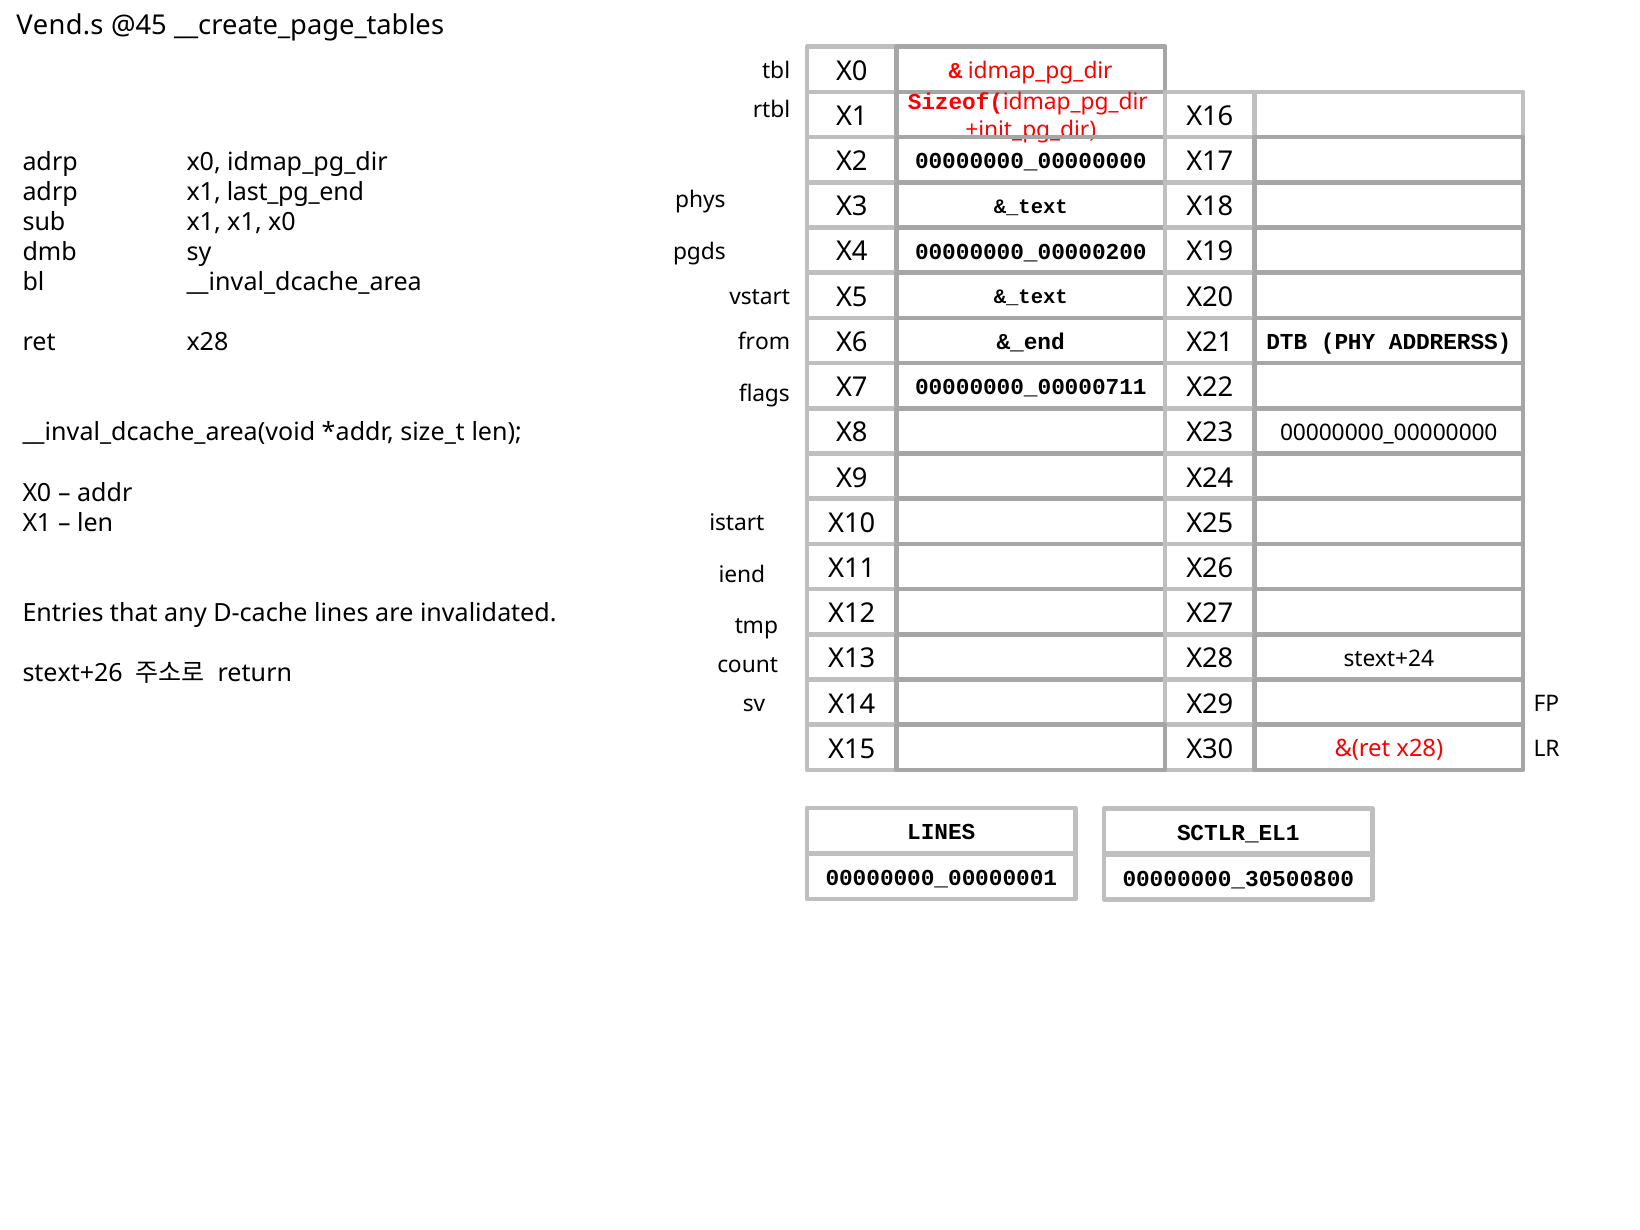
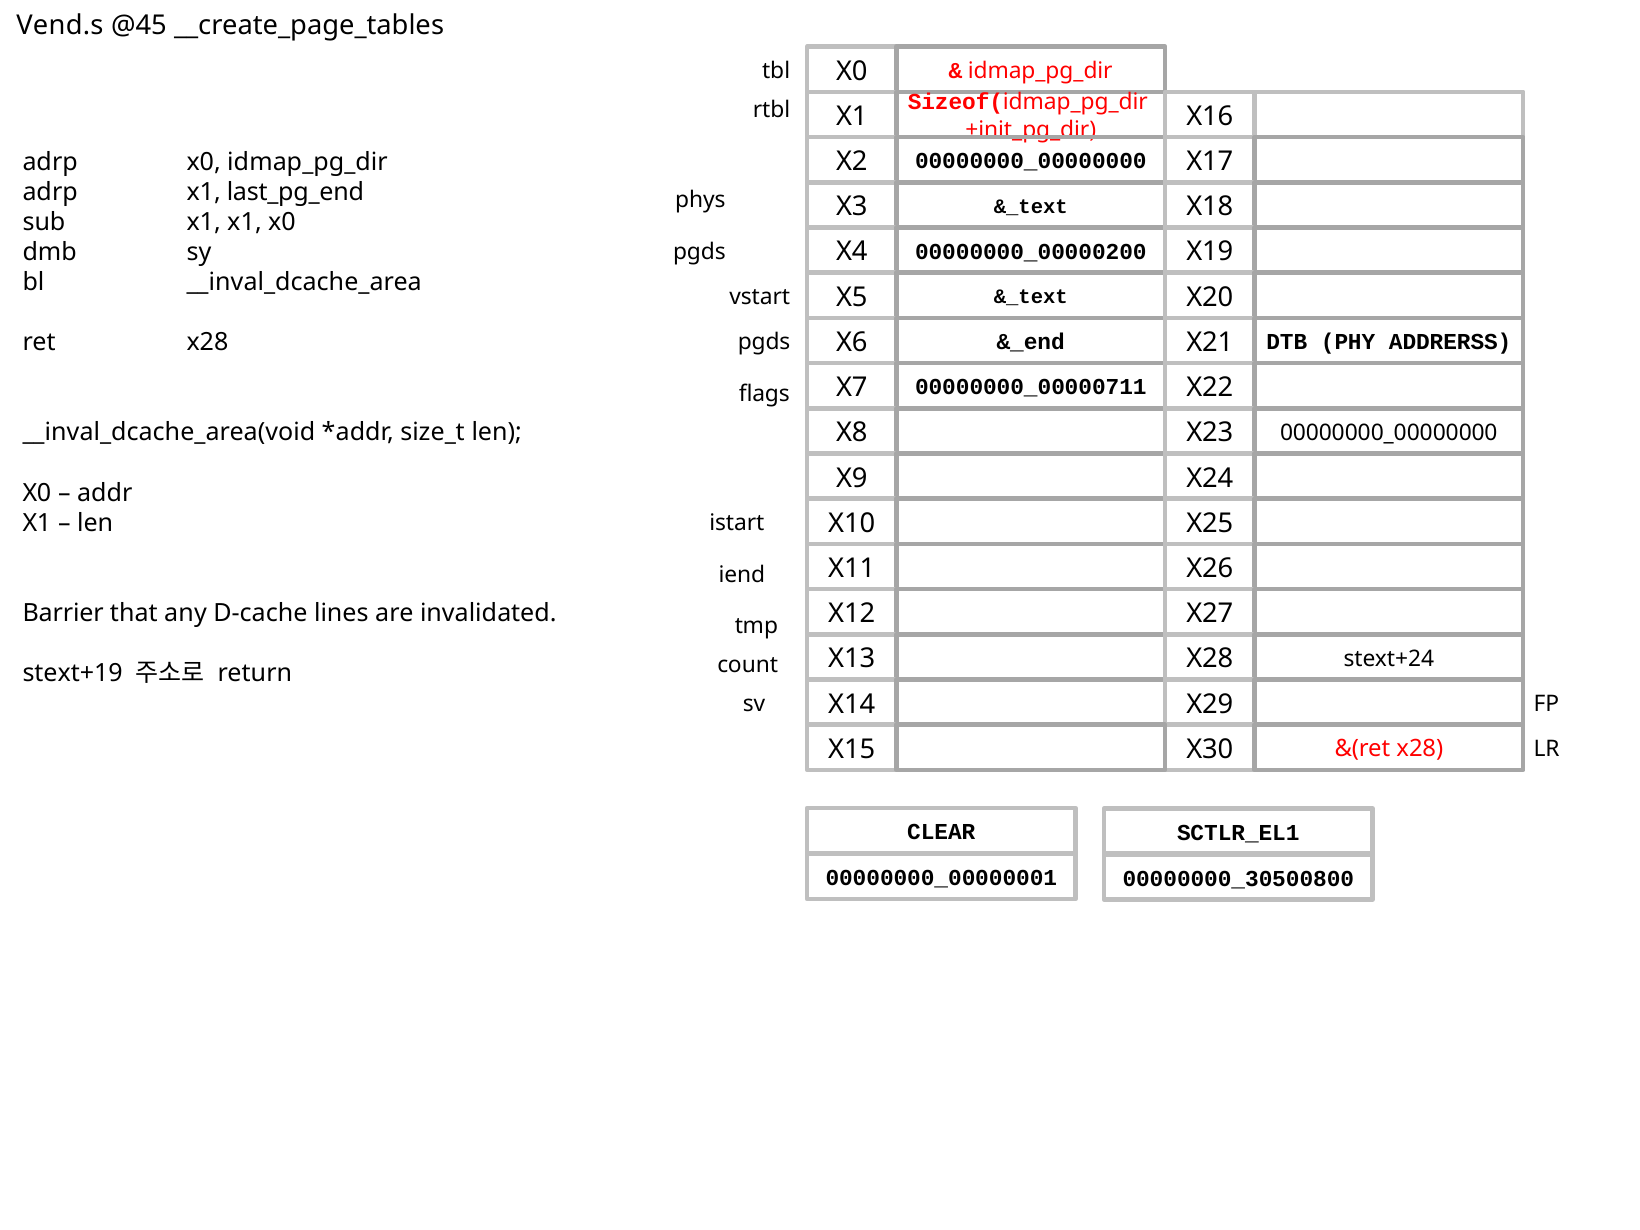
from at (764, 342): from -> pgds
Entries: Entries -> Barrier
stext+26: stext+26 -> stext+19
LINES at (941, 832): LINES -> CLEAR
